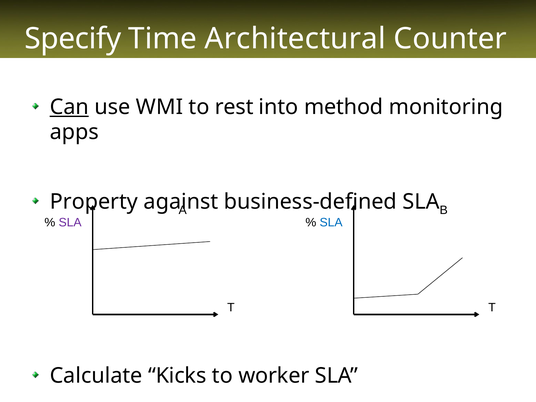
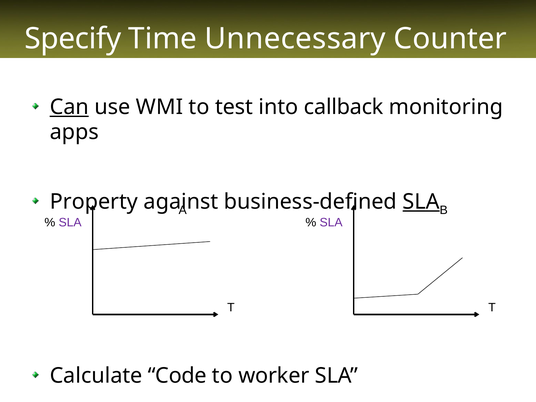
Architectural: Architectural -> Unnecessary
rest: rest -> test
method: method -> callback
SLA at (421, 202) underline: none -> present
SLA at (331, 222) colour: blue -> purple
Kicks: Kicks -> Code
